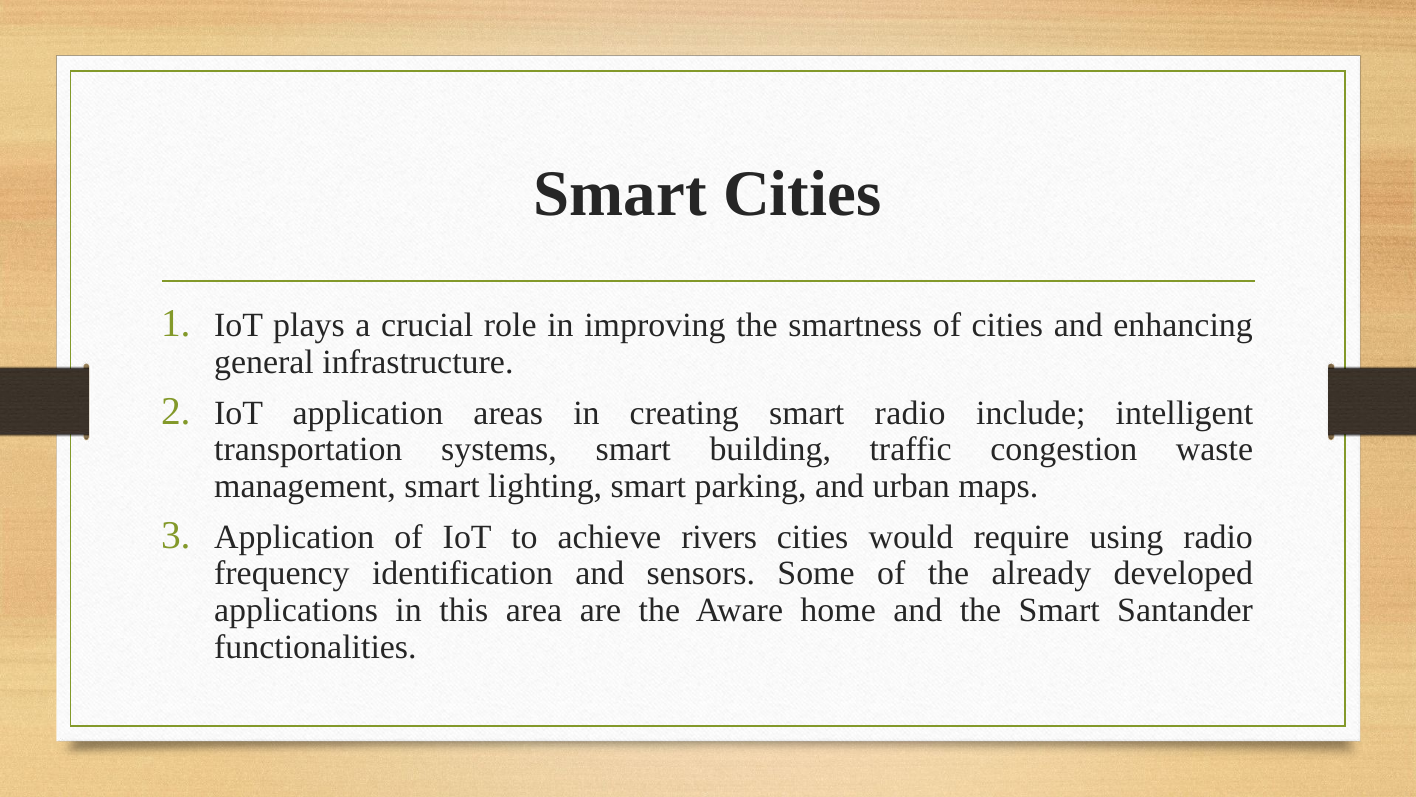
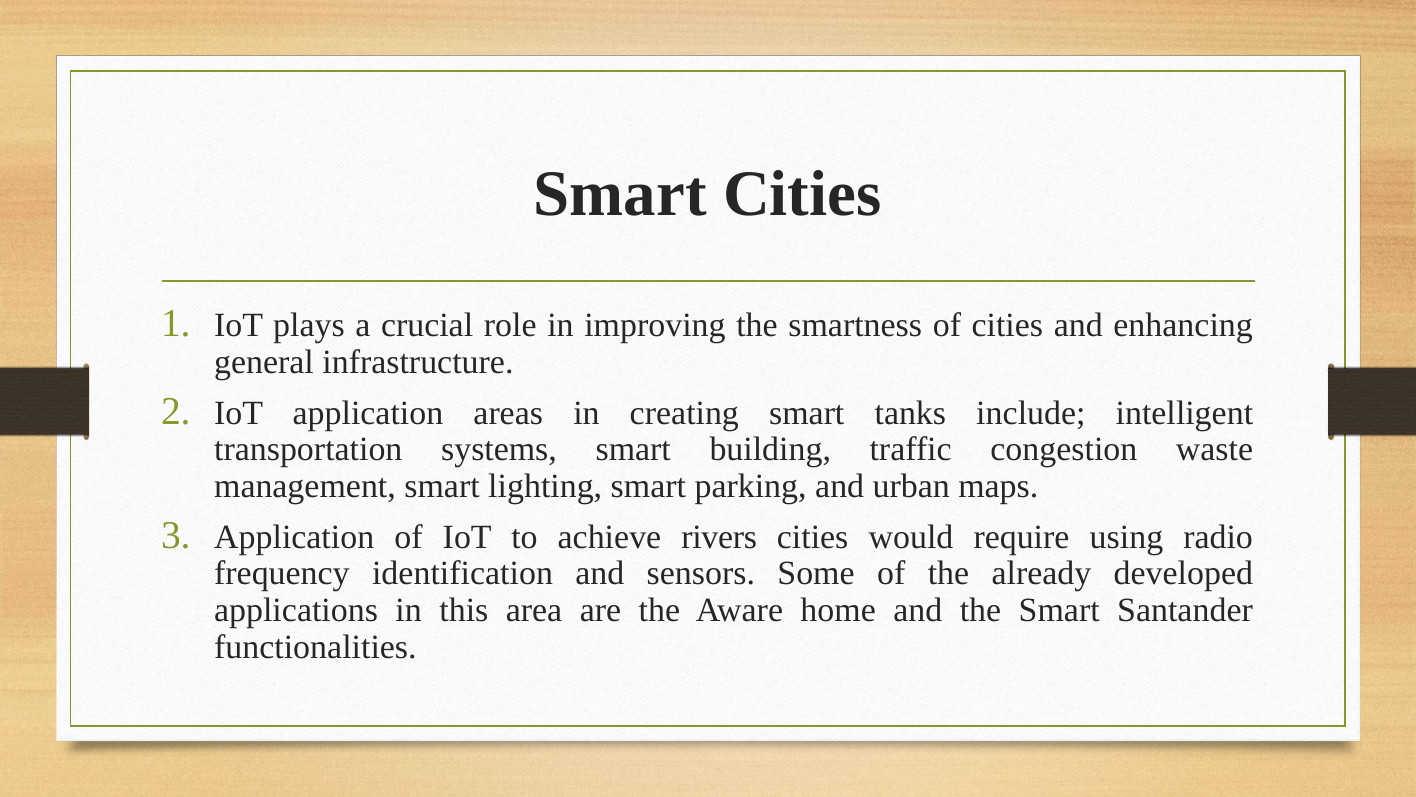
smart radio: radio -> tanks
